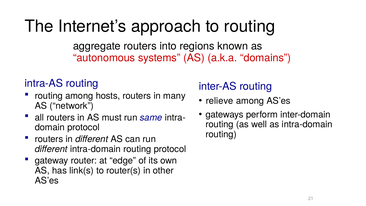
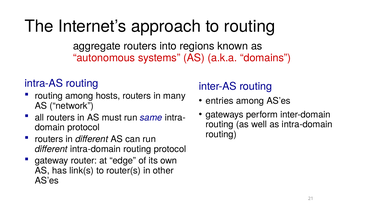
relieve: relieve -> entries
